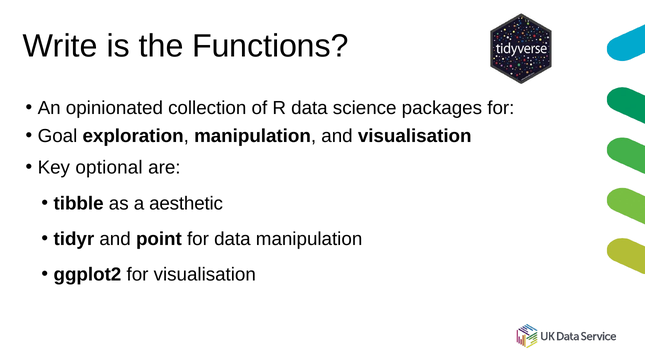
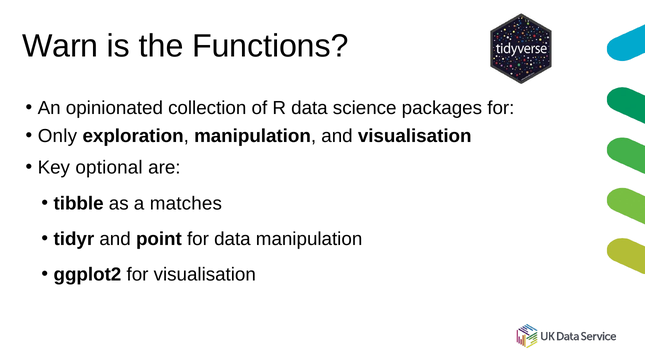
Write: Write -> Warn
Goal: Goal -> Only
aesthetic: aesthetic -> matches
